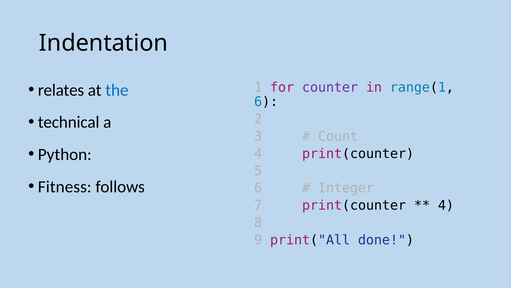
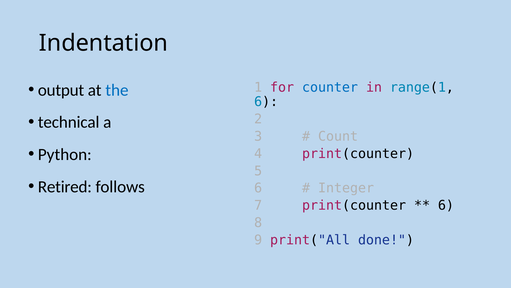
relates: relates -> output
counter colour: purple -> blue
Fitness: Fitness -> Retired
4 at (446, 205): 4 -> 6
